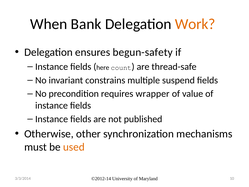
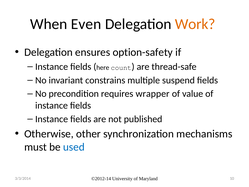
Bank: Bank -> Even
begun-safety: begun-safety -> option-safety
used colour: orange -> blue
